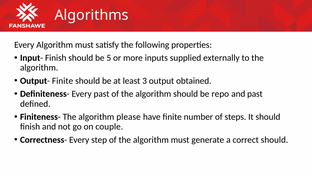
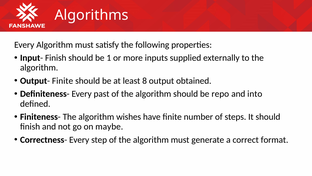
5: 5 -> 1
3: 3 -> 8
and past: past -> into
please: please -> wishes
couple: couple -> maybe
correct should: should -> format
